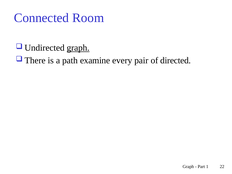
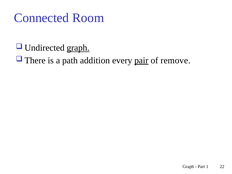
examine: examine -> addition
pair underline: none -> present
directed: directed -> remove
